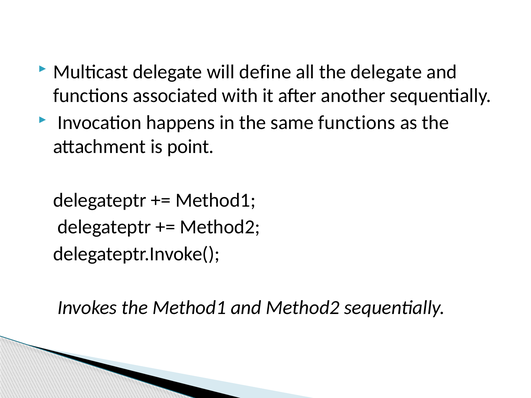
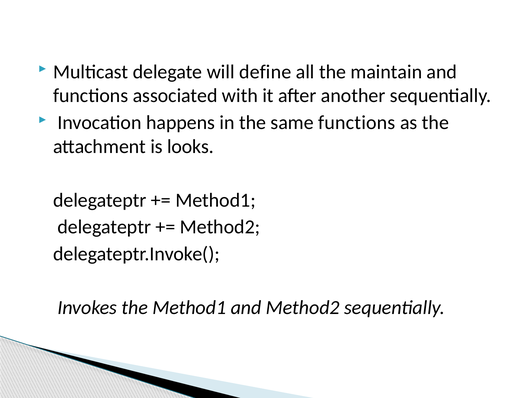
the delegate: delegate -> maintain
point: point -> looks
